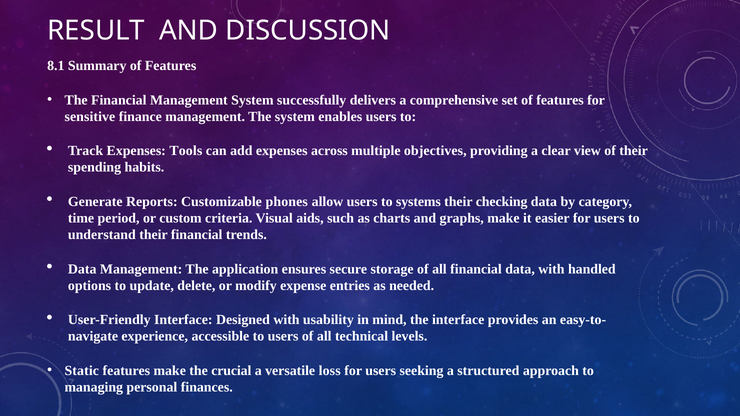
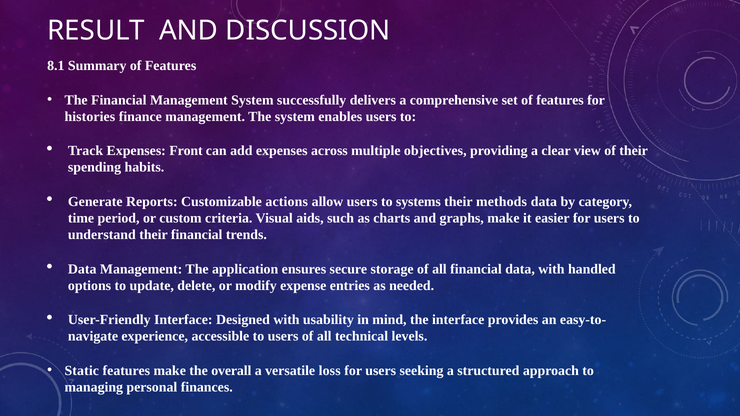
sensitive: sensitive -> histories
Tools: Tools -> Front
phones: phones -> actions
checking: checking -> methods
crucial: crucial -> overall
